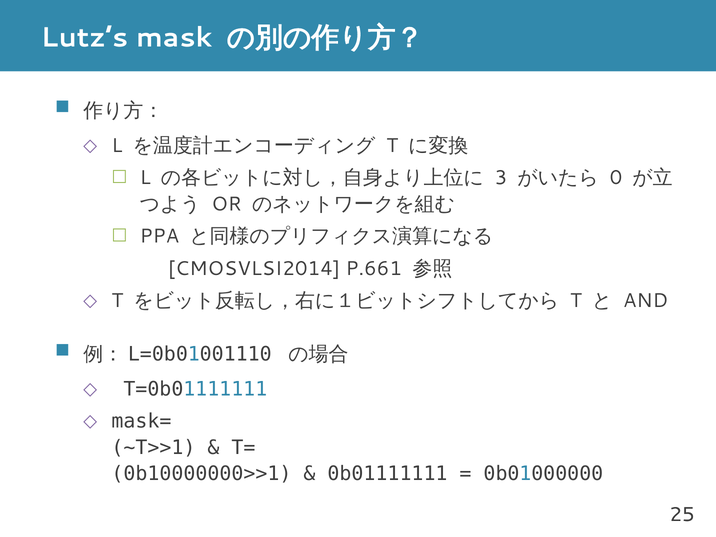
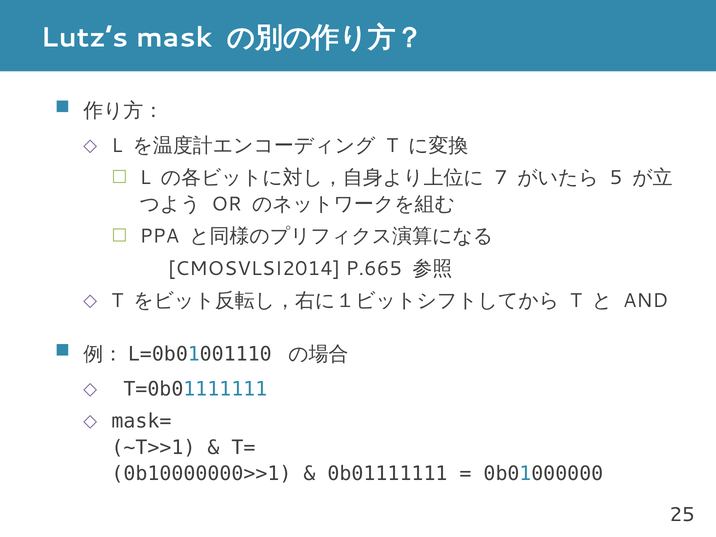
3: 3 -> 7
0: 0 -> 5
P.661: P.661 -> P.665
